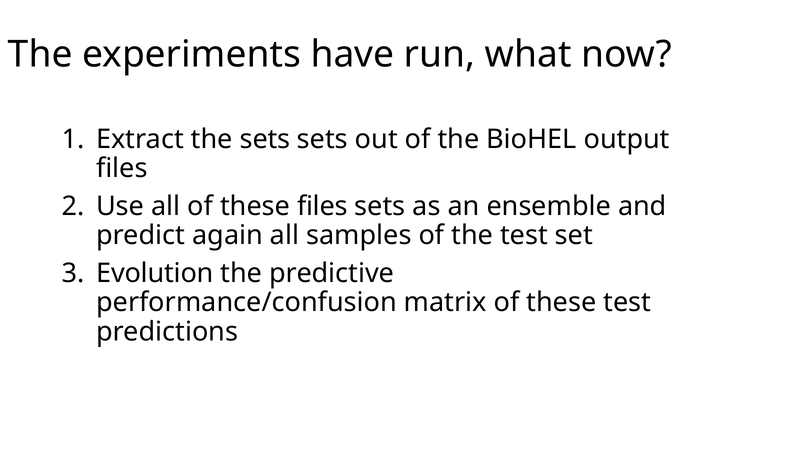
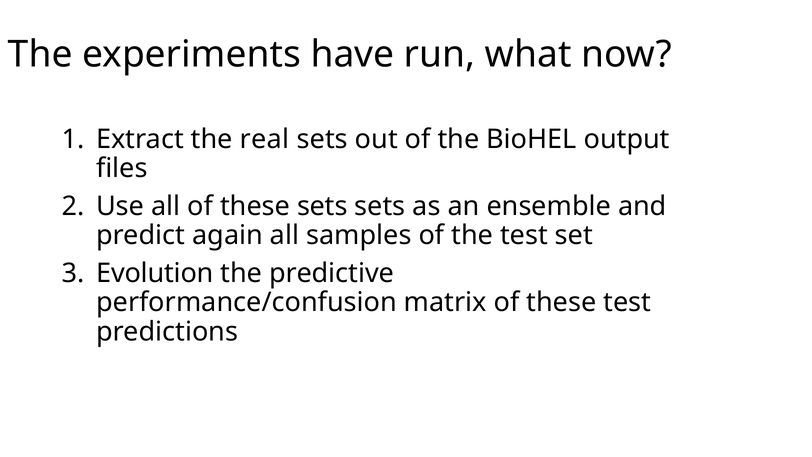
the sets: sets -> real
these files: files -> sets
